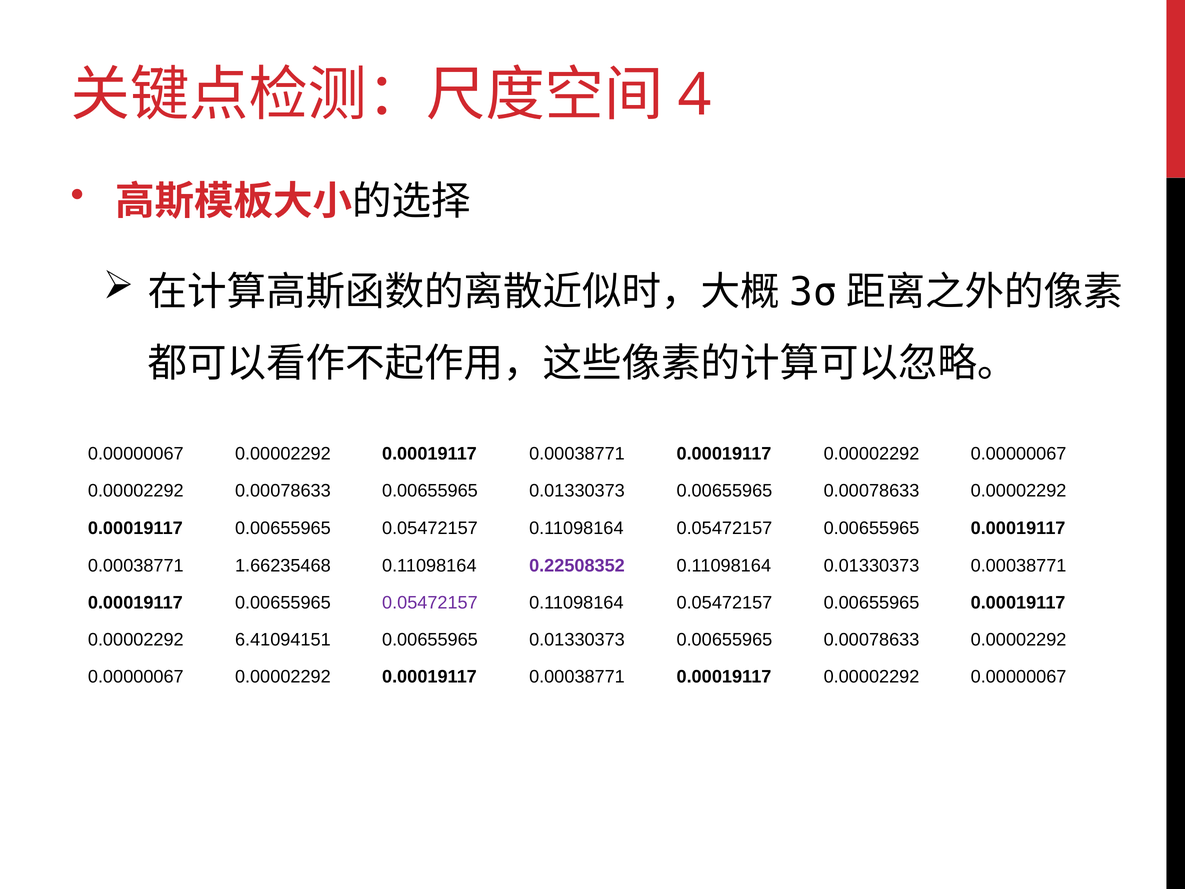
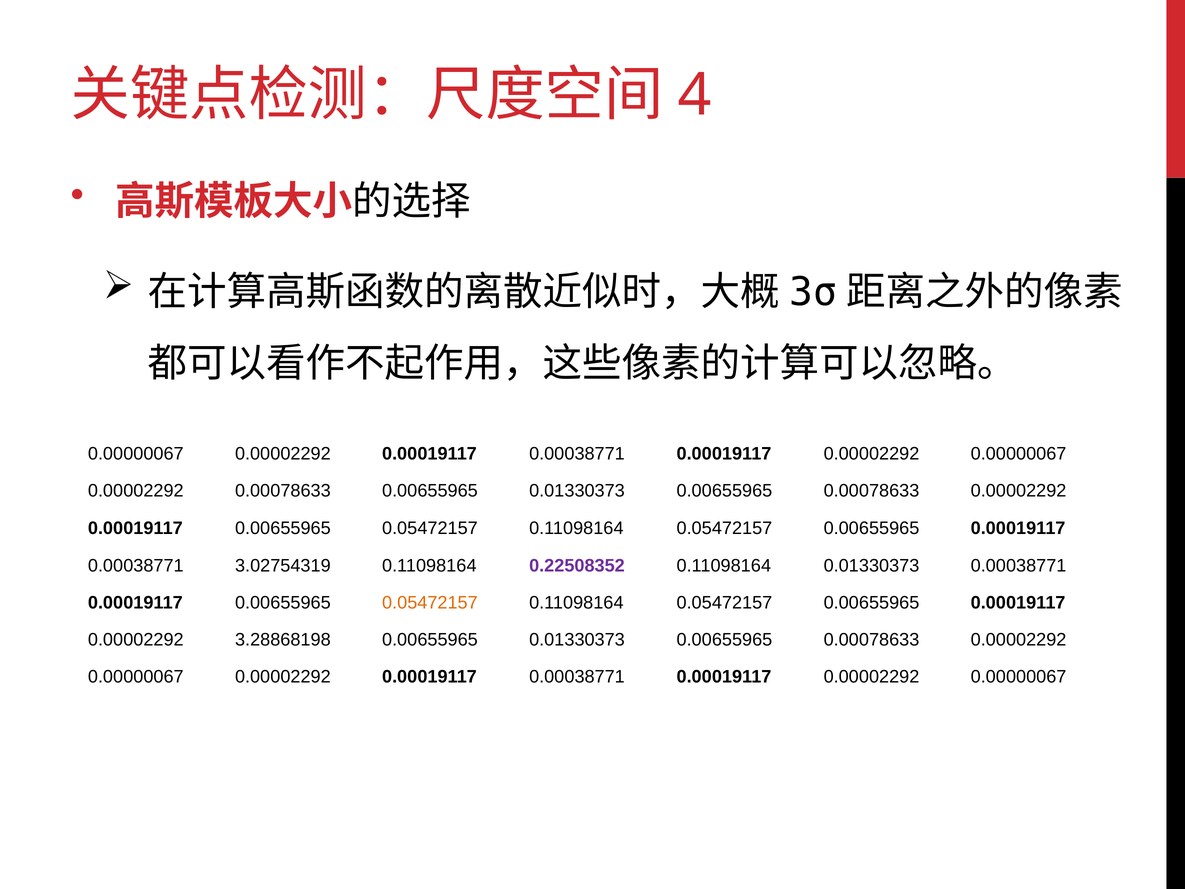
1.66235468: 1.66235468 -> 3.02754319
0.05472157 at (430, 602) colour: purple -> orange
6.41094151: 6.41094151 -> 3.28868198
